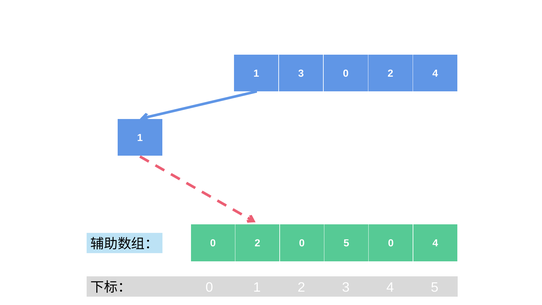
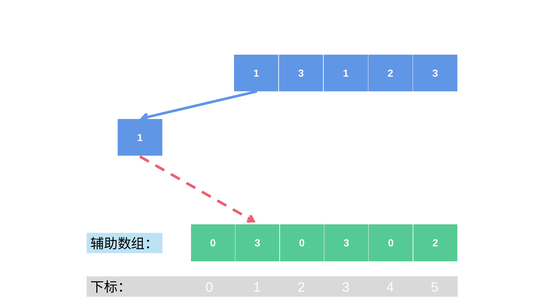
3 0: 0 -> 1
4 at (435, 73): 4 -> 3
2 at (257, 243): 2 -> 3
5 at (346, 243): 5 -> 3
0 4: 4 -> 2
